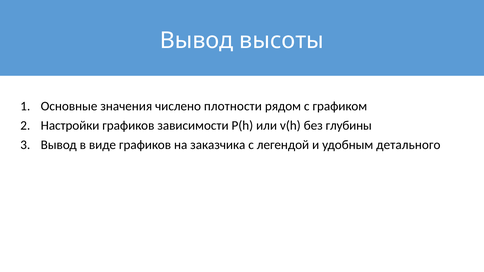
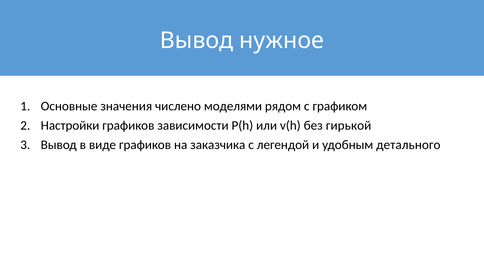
высоты: высоты -> нужное
плотности: плотности -> моделями
глубины: глубины -> гирькой
